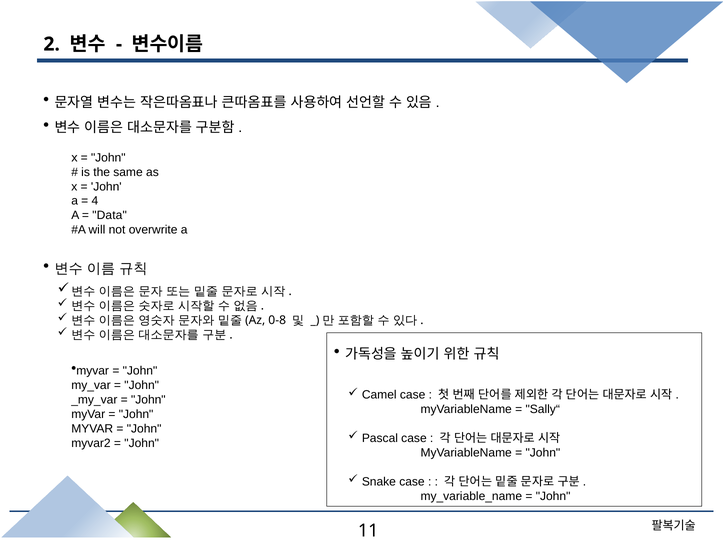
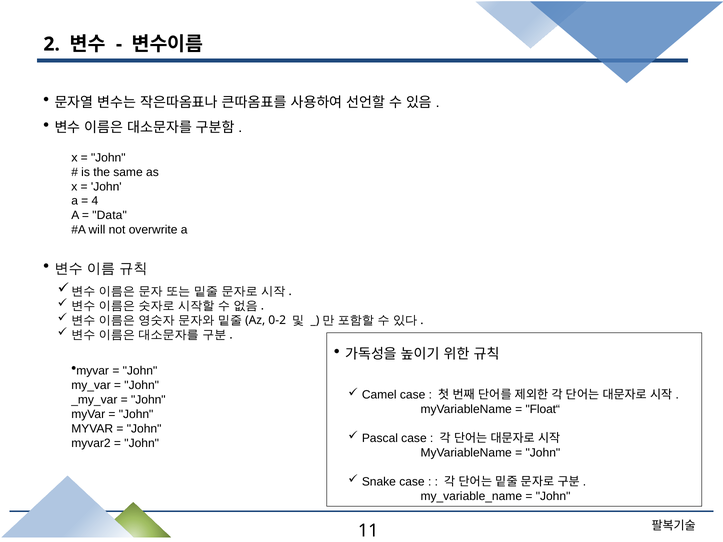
0-8: 0-8 -> 0-2
Sally“: Sally“ -> Float“
